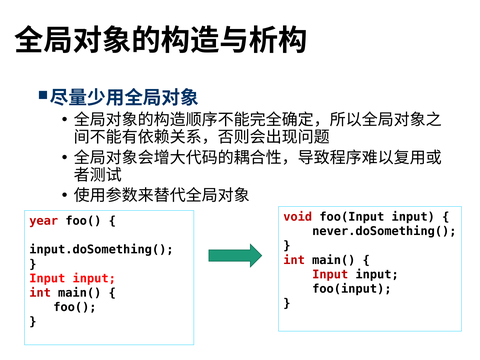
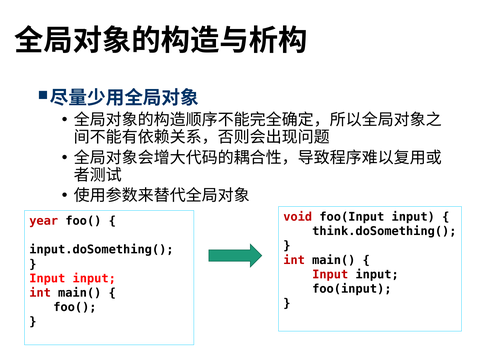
never.doSomething(: never.doSomething( -> think.doSomething(
